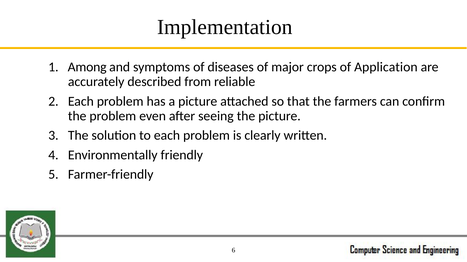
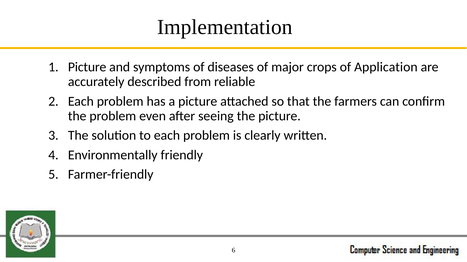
Among at (87, 67): Among -> Picture
